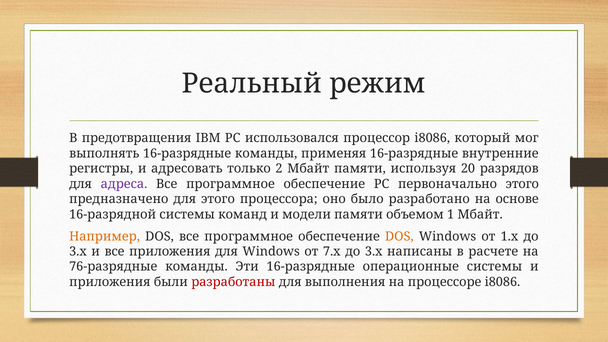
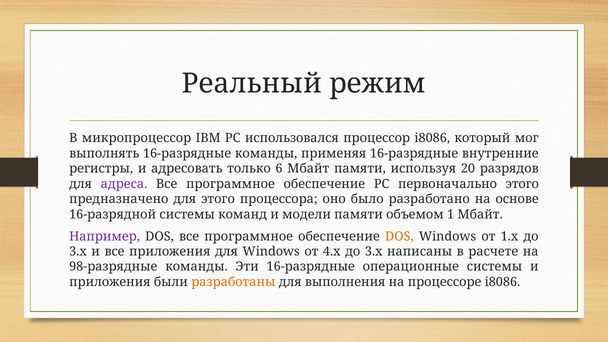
предотвращения: предотвращения -> микропроцессор
2: 2 -> 6
Например colour: orange -> purple
7.x: 7.x -> 4.x
76-разрядные: 76-разрядные -> 98-разрядные
разработаны colour: red -> orange
